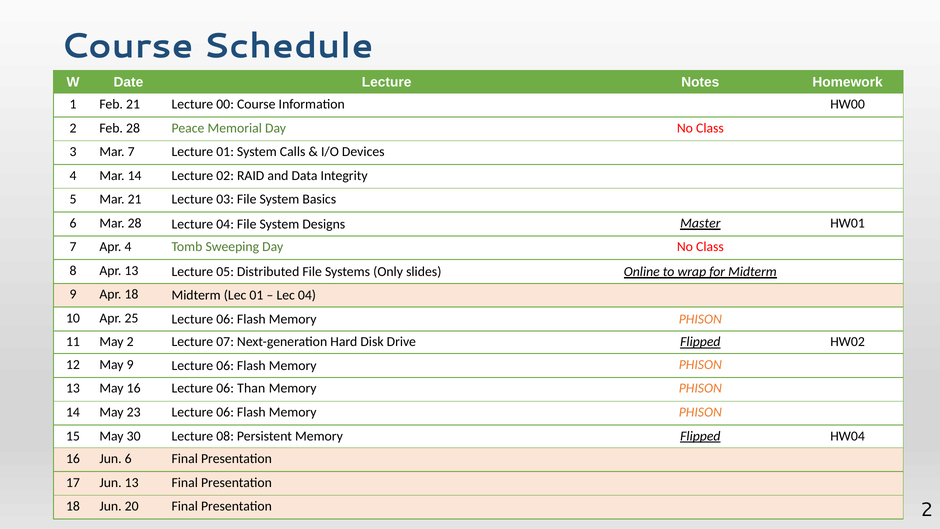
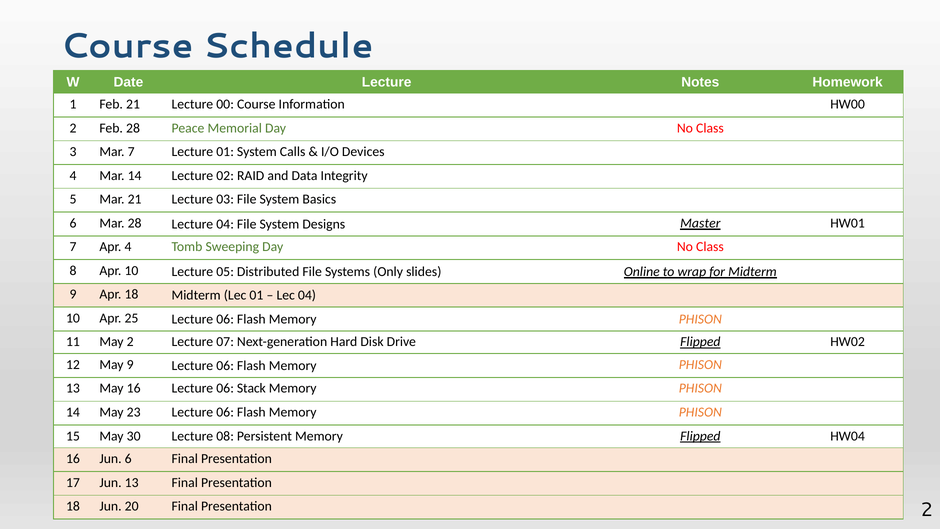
Apr 13: 13 -> 10
Than: Than -> Stack
